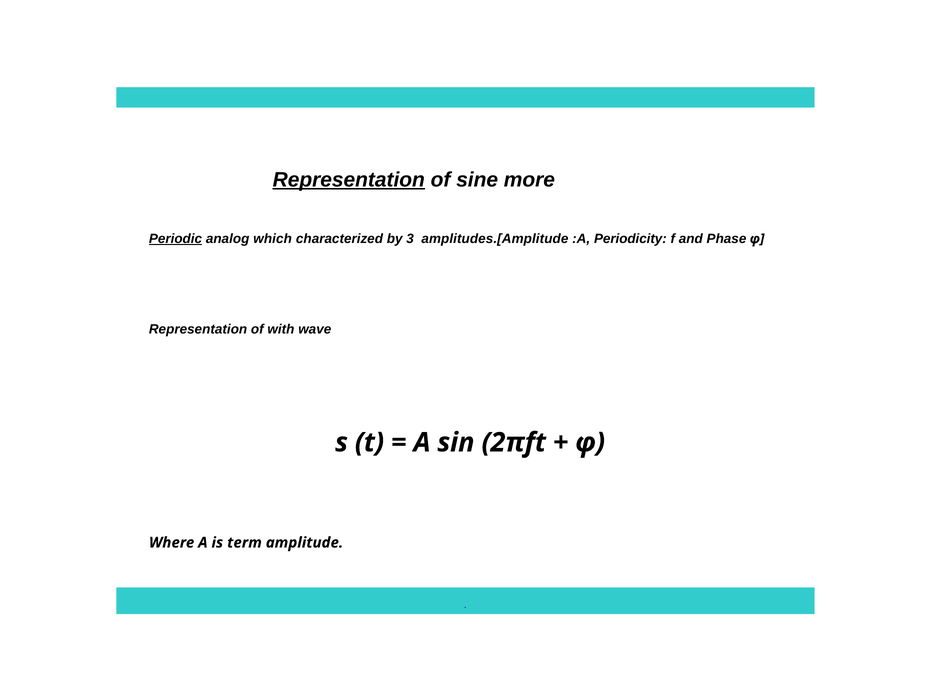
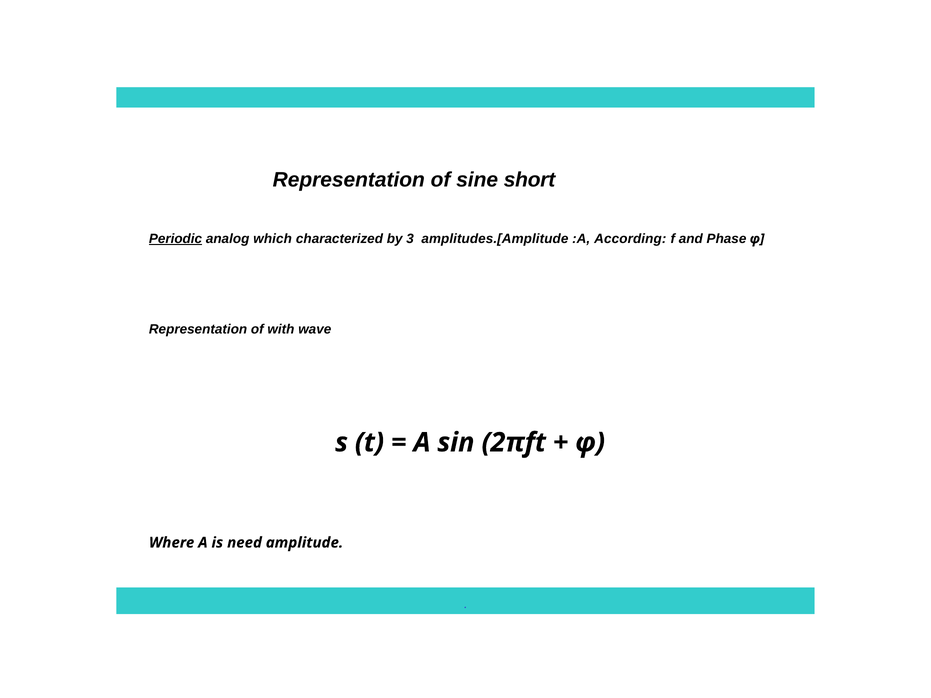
Representation at (349, 180) underline: present -> none
more: more -> short
Periodicity: Periodicity -> According
term: term -> need
